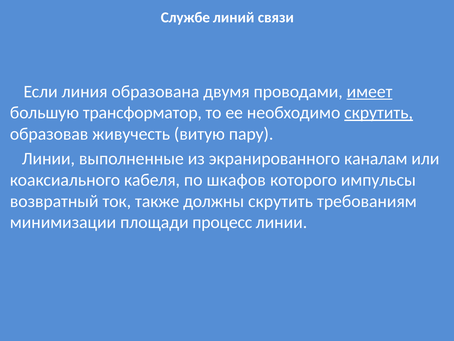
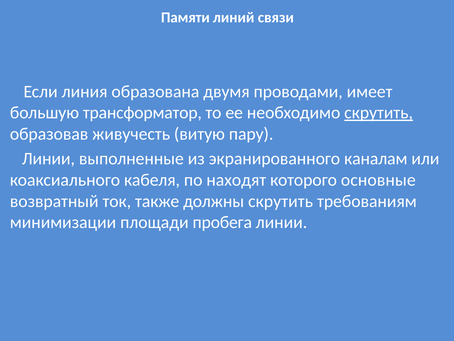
Службе: Службе -> Памяти
имеет underline: present -> none
шкафов: шкафов -> находят
импульсы: импульсы -> основные
процесс: процесс -> пробега
